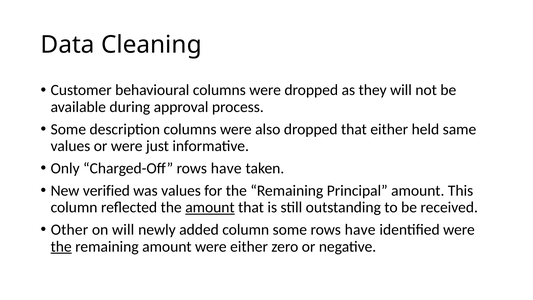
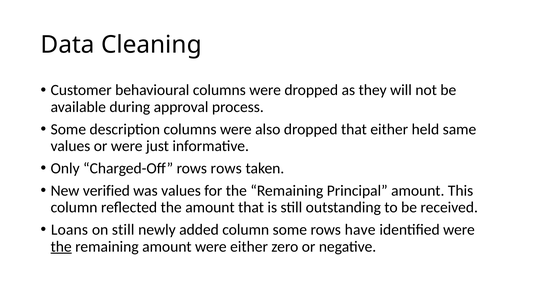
Charged-Off rows have: have -> rows
amount at (210, 207) underline: present -> none
Other: Other -> Loans
on will: will -> still
